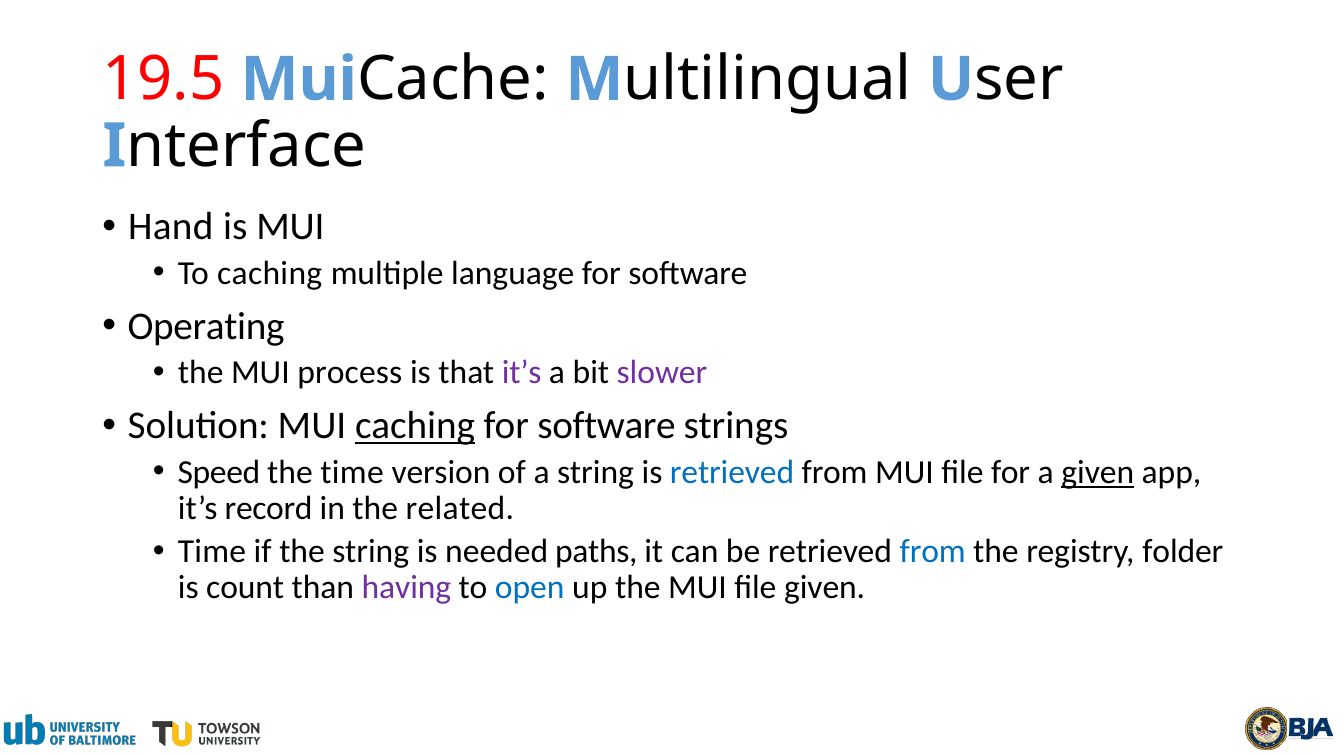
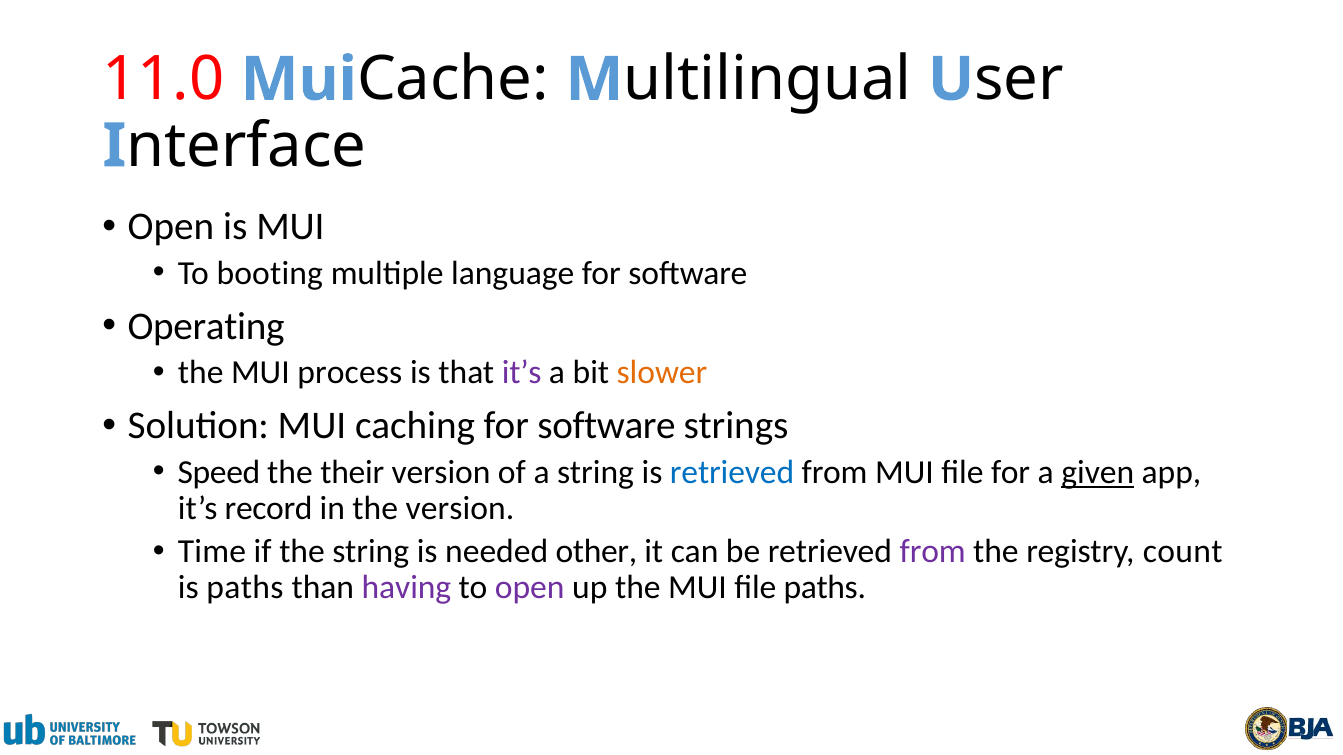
19.5: 19.5 -> 11.0
Hand at (171, 227): Hand -> Open
To caching: caching -> booting
slower colour: purple -> orange
caching at (415, 426) underline: present -> none
the time: time -> their
the related: related -> version
paths: paths -> other
from at (933, 552) colour: blue -> purple
folder: folder -> count
is count: count -> paths
open at (530, 588) colour: blue -> purple
file given: given -> paths
